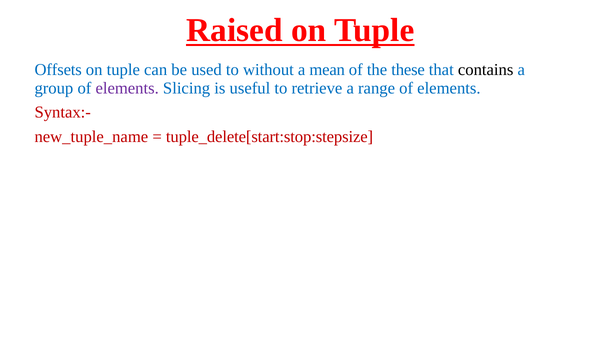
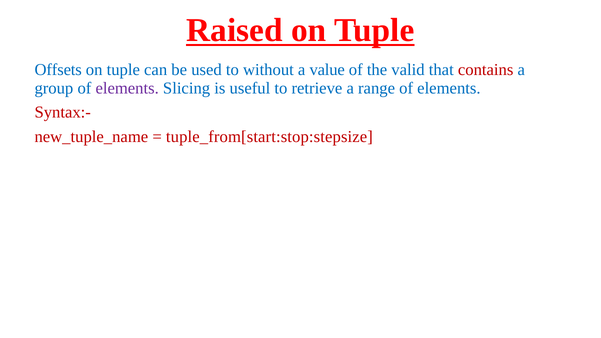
mean: mean -> value
these: these -> valid
contains colour: black -> red
tuple_delete[start:stop:stepsize: tuple_delete[start:stop:stepsize -> tuple_from[start:stop:stepsize
